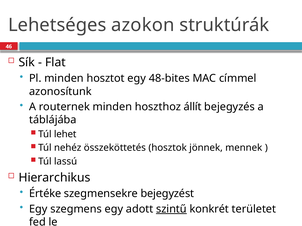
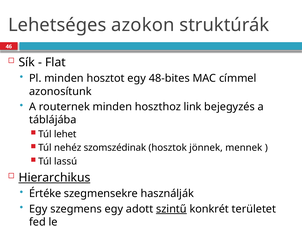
állít: állít -> link
összeköttetés: összeköttetés -> szomszédinak
Hierarchikus underline: none -> present
bejegyzést: bejegyzést -> használják
